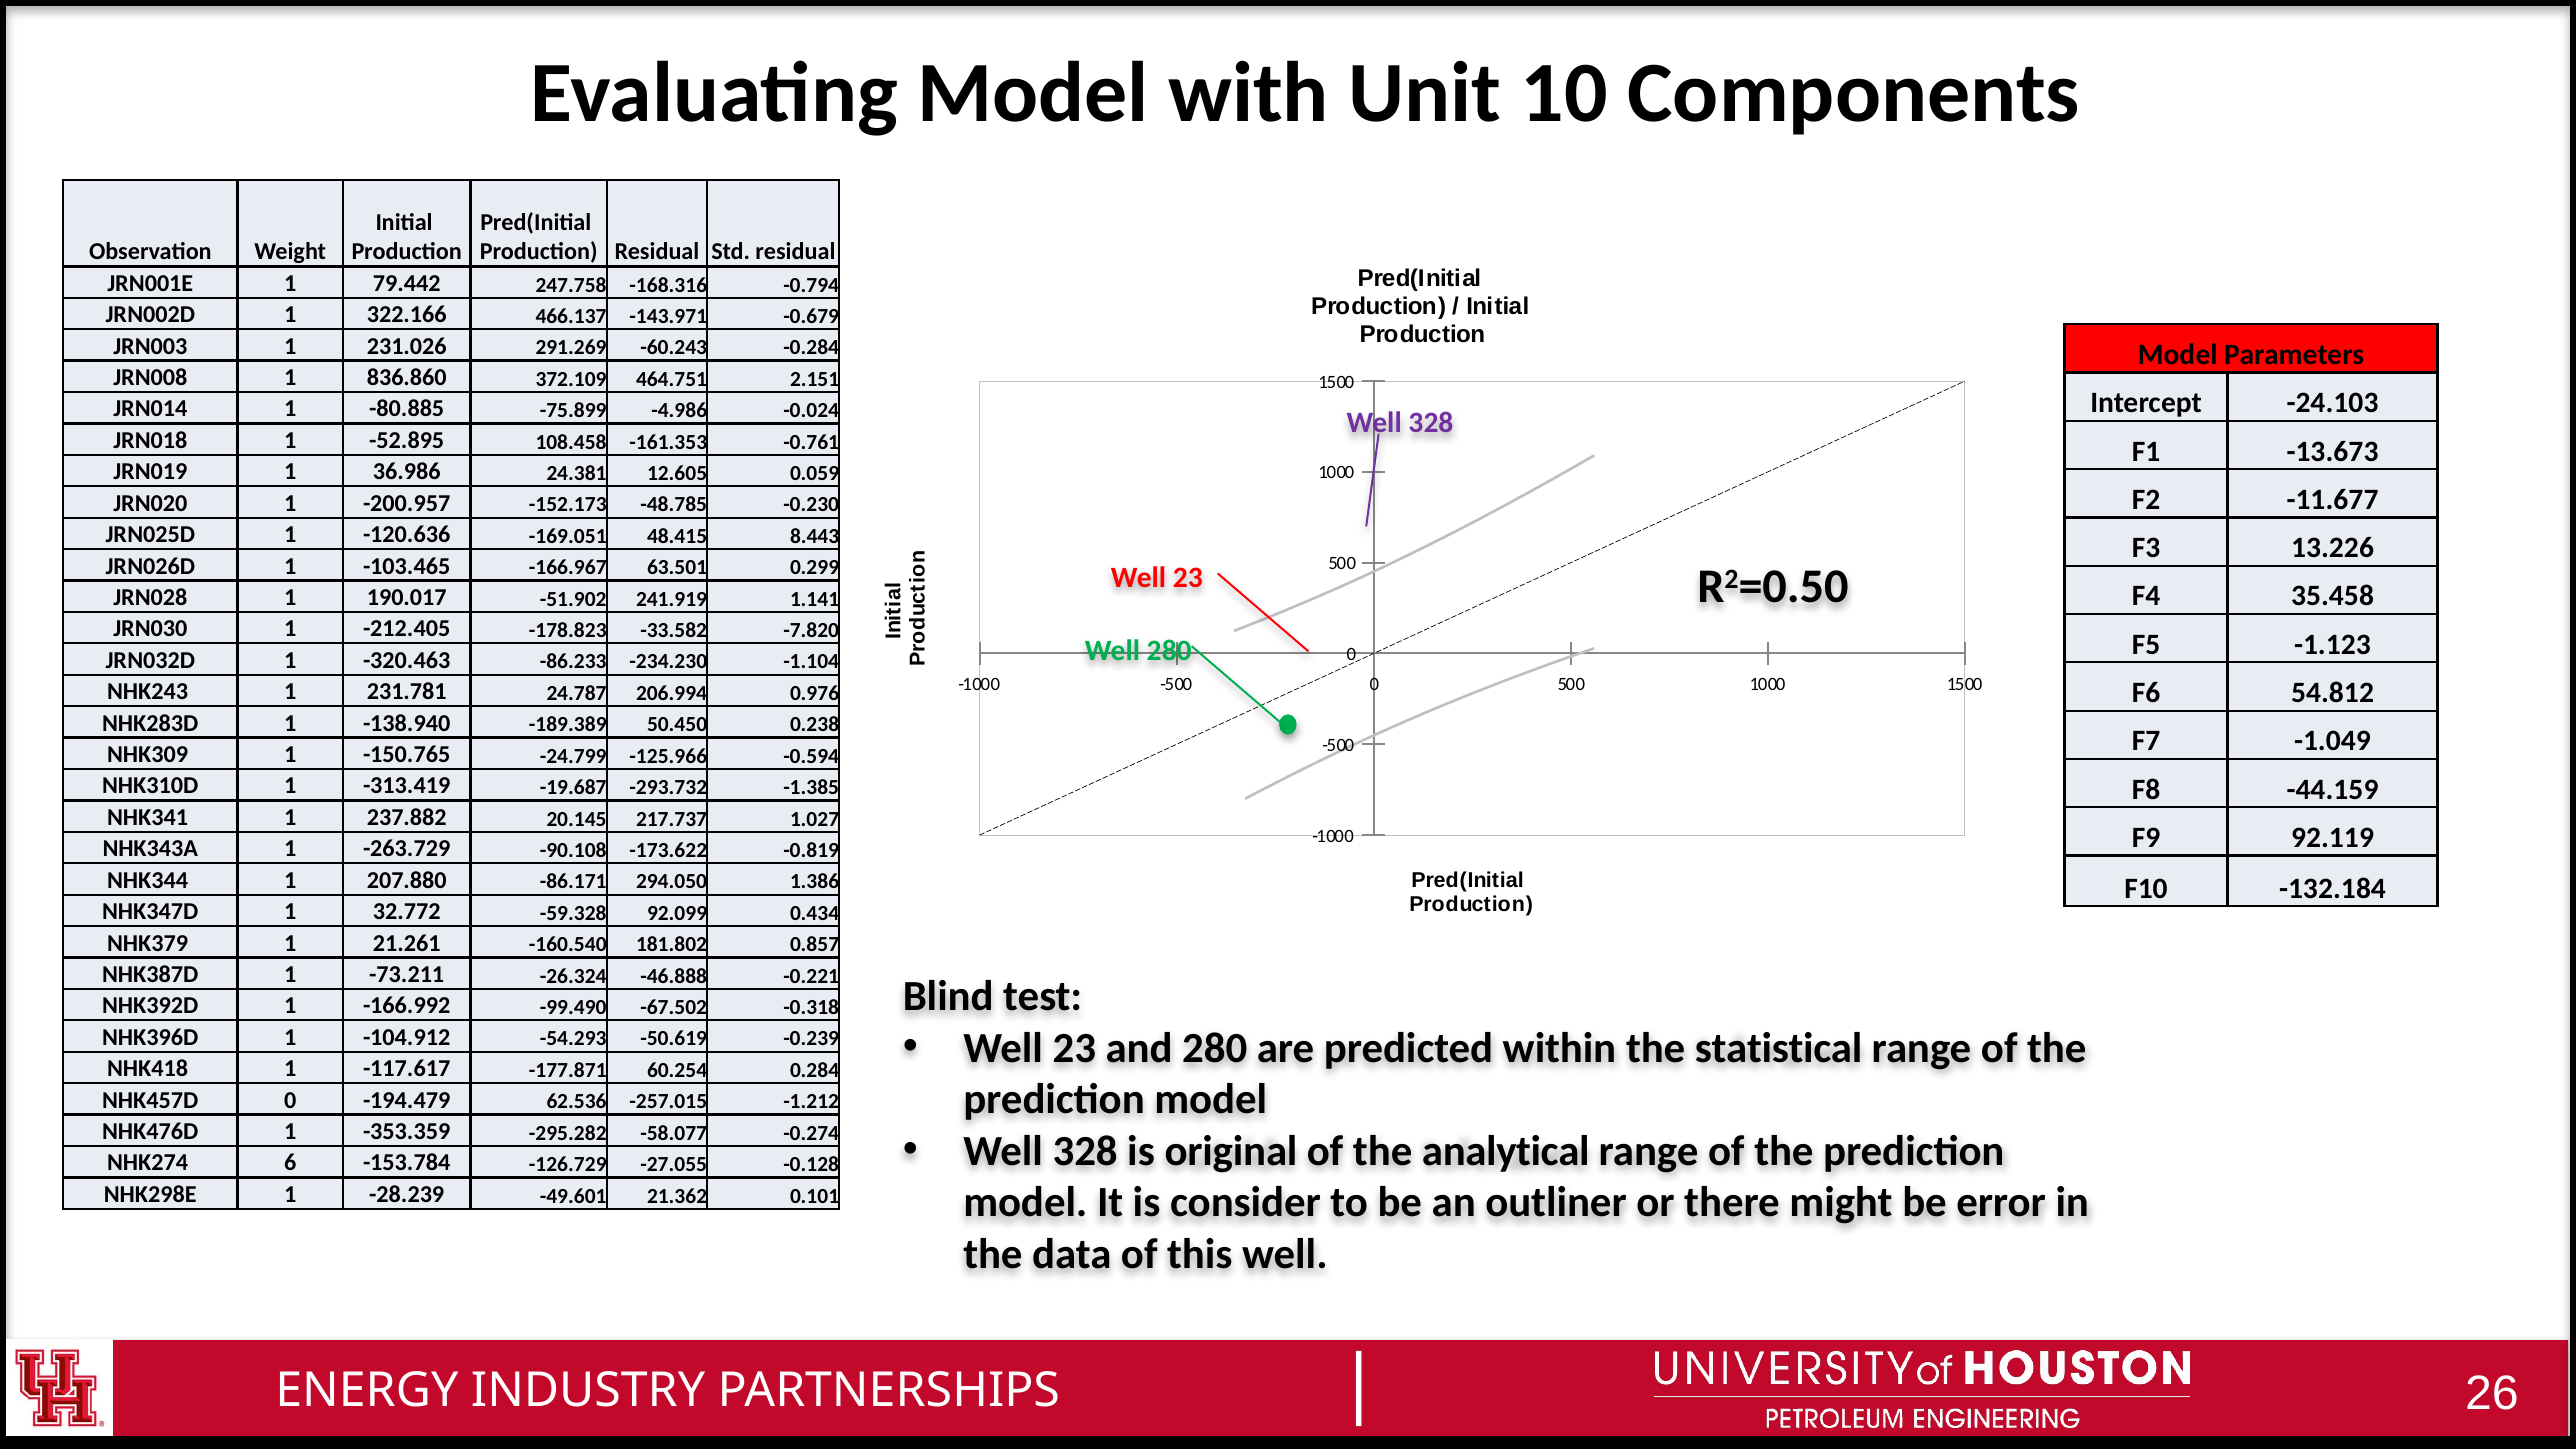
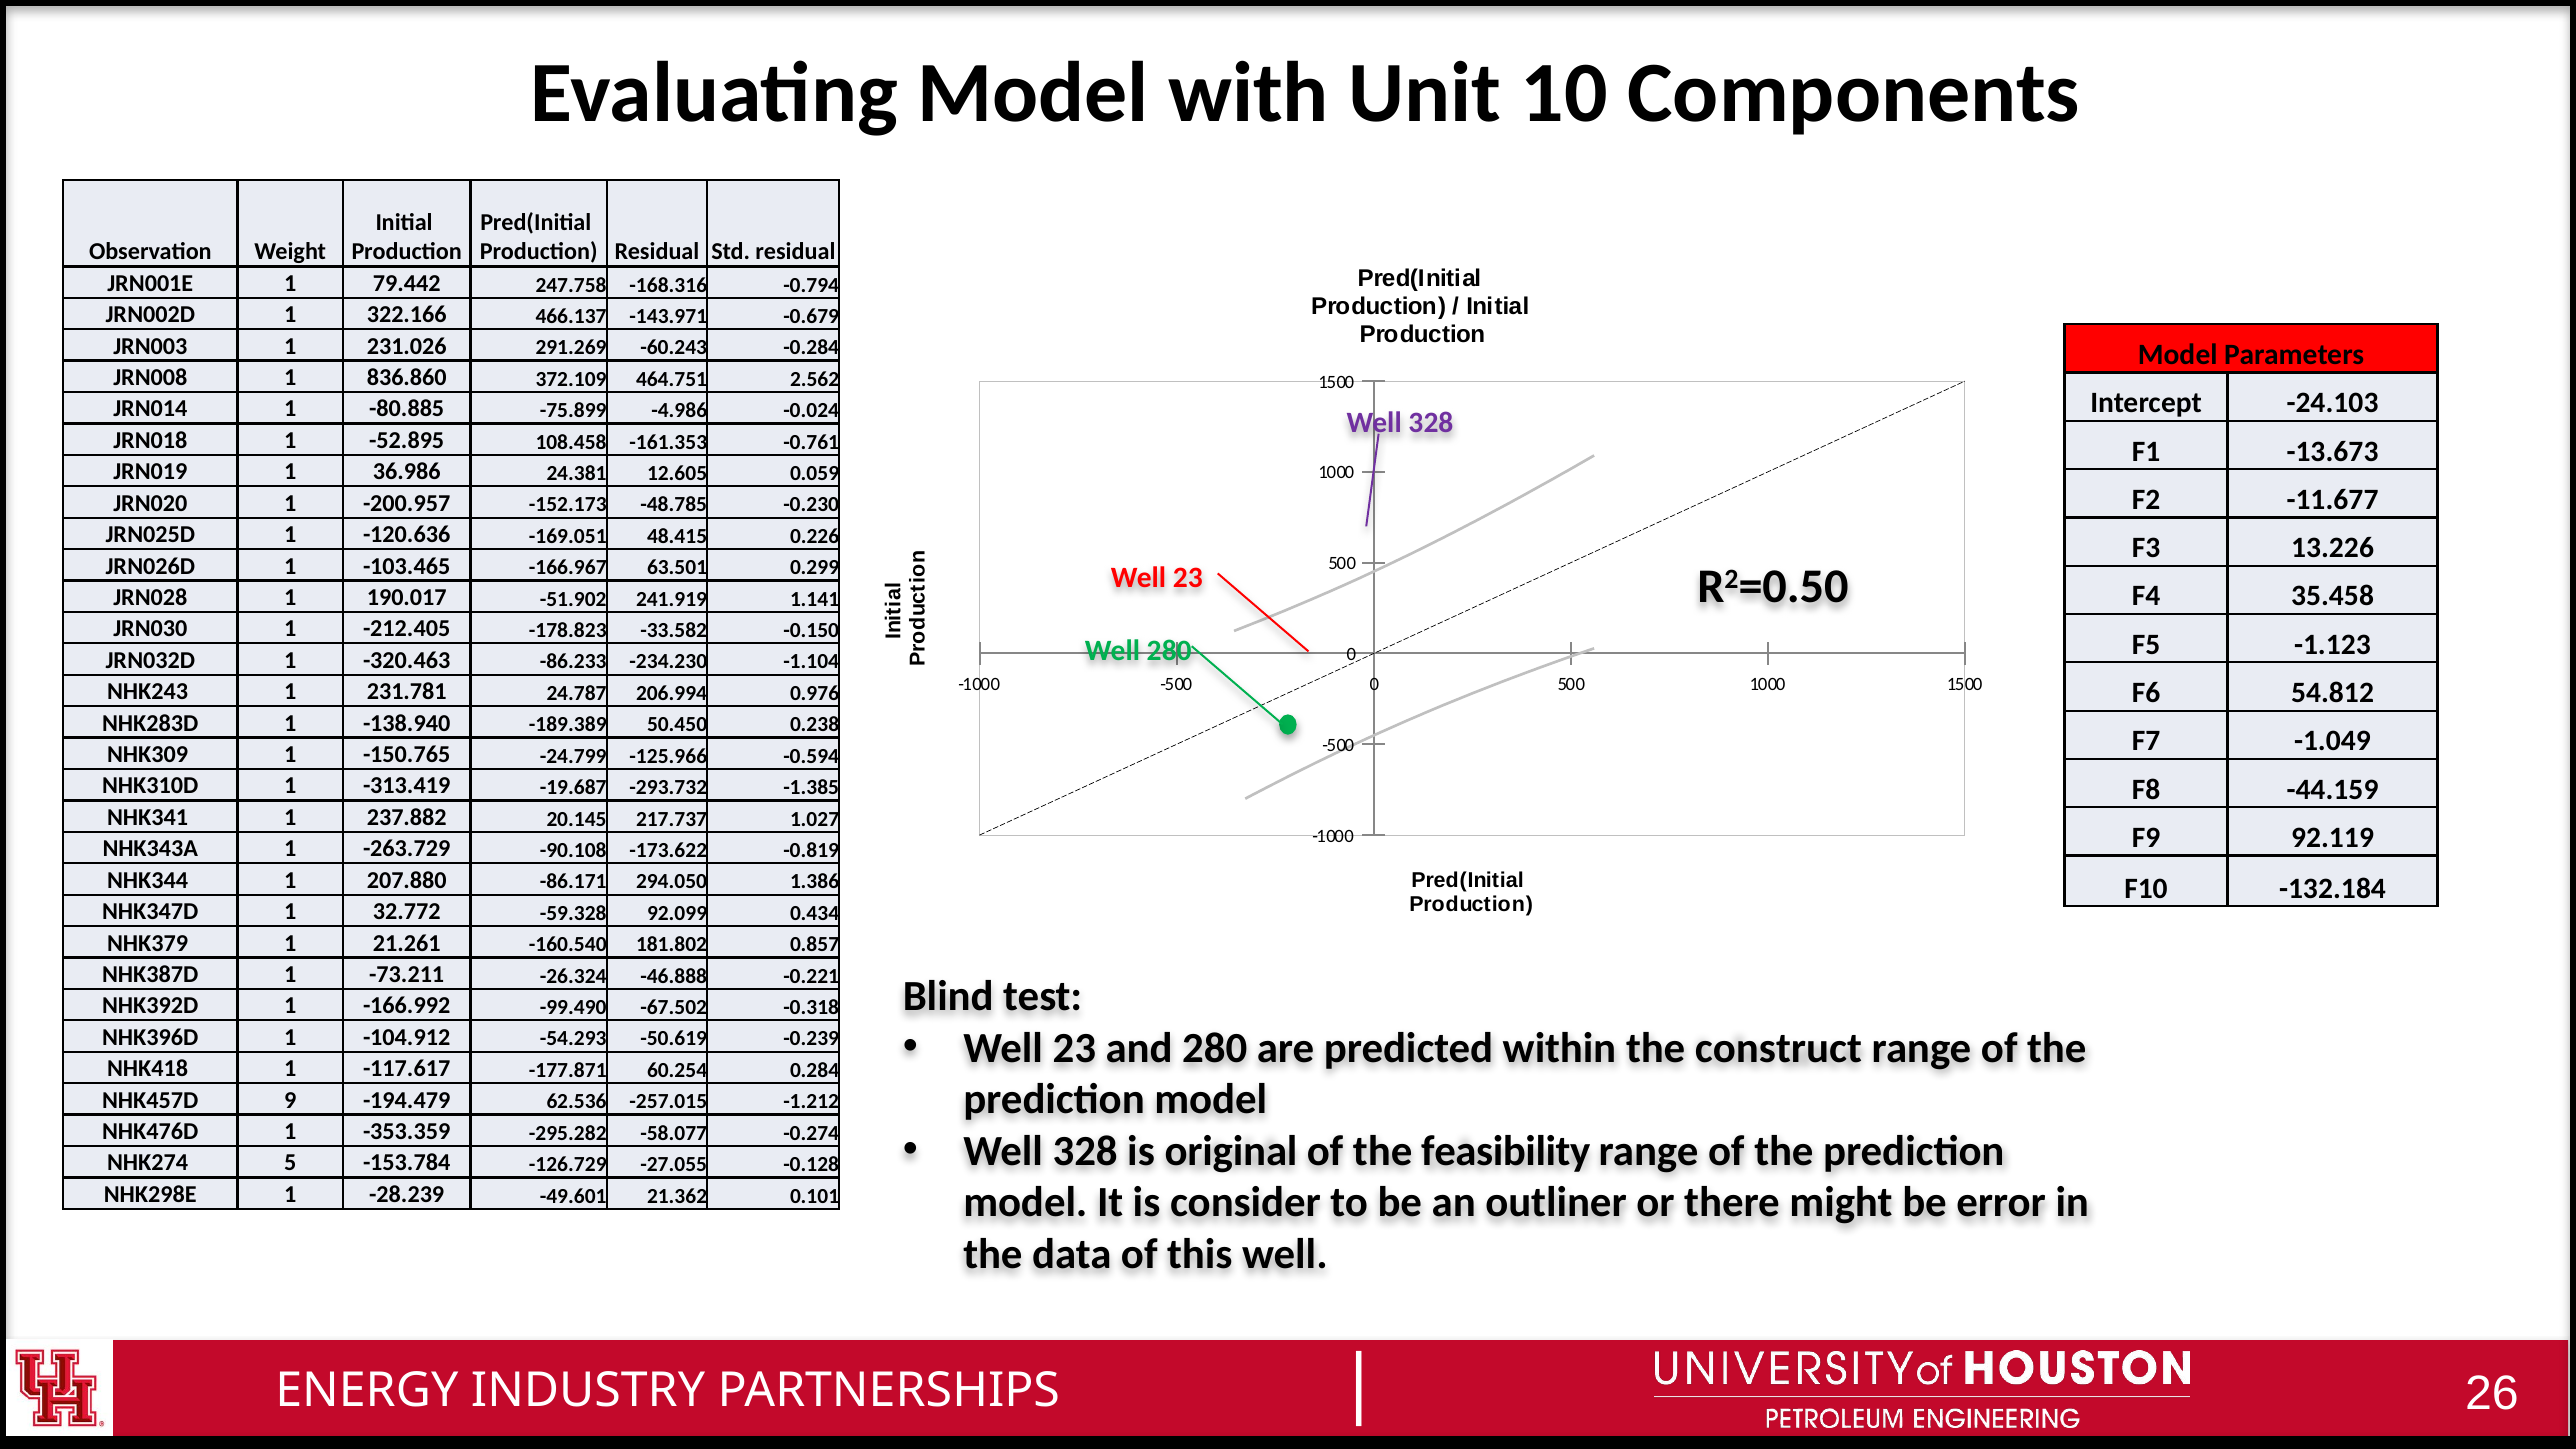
2.151: 2.151 -> 2.562
8.443: 8.443 -> 0.226
-7.820: -7.820 -> -0.150
statistical: statistical -> construct
NHK457D 0: 0 -> 9
analytical: analytical -> feasibility
6: 6 -> 5
